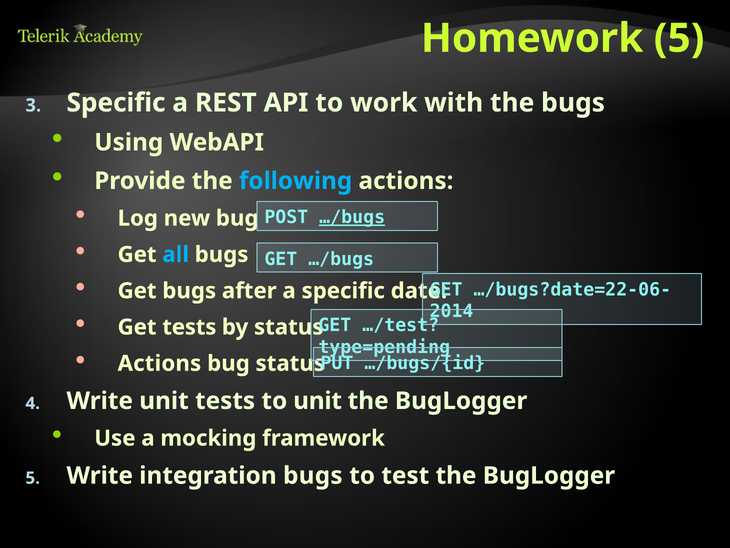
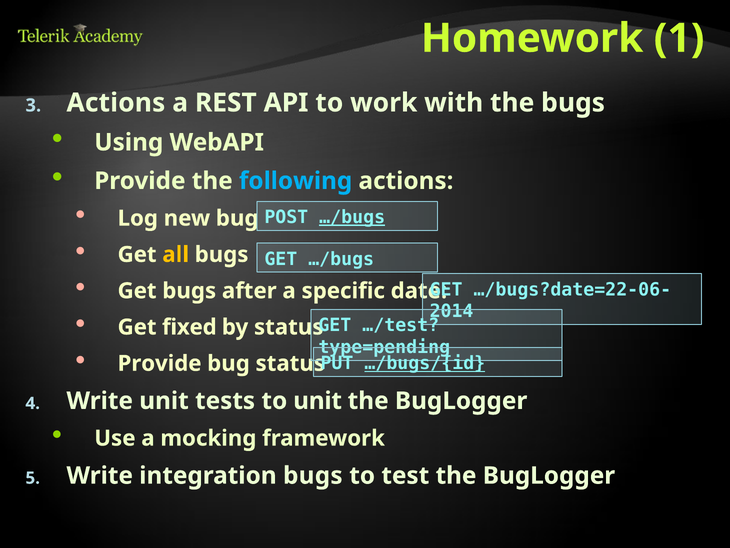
Homework 5: 5 -> 1
Specific at (116, 103): Specific -> Actions
all colour: light blue -> yellow
Get tests: tests -> fixed
Actions at (159, 363): Actions -> Provide
…/bugs/{id underline: none -> present
